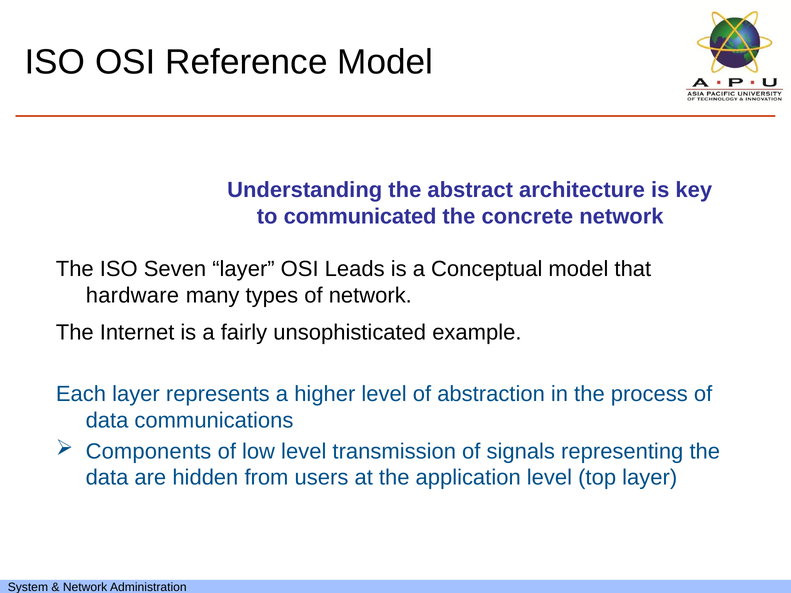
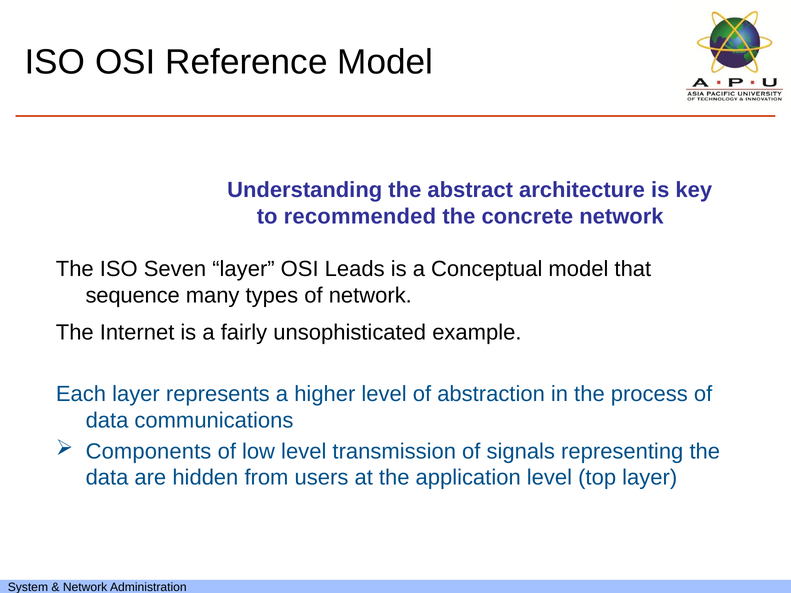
communicated: communicated -> recommended
hardware: hardware -> sequence
